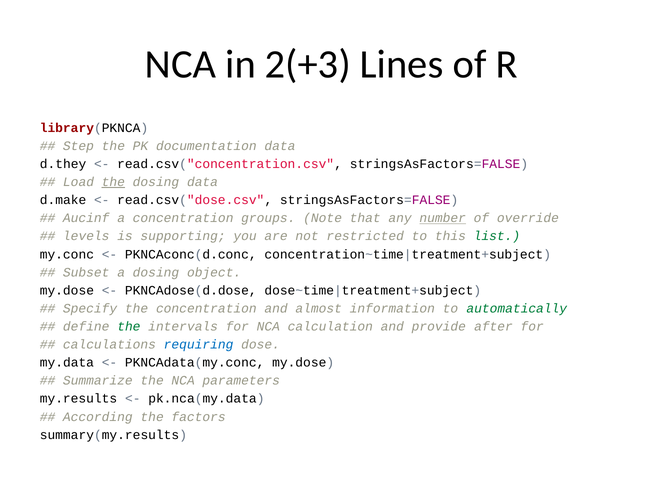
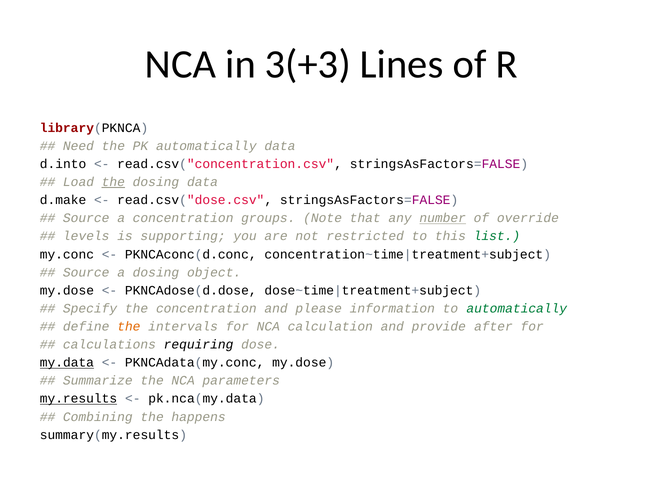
2(+3: 2(+3 -> 3(+3
Step: Step -> Need
PK documentation: documentation -> automatically
d.they: d.they -> d.into
Aucinf at (86, 218): Aucinf -> Source
Subset at (86, 272): Subset -> Source
almost: almost -> please
the at (129, 327) colour: green -> orange
requiring colour: blue -> black
my.data underline: none -> present
my.results underline: none -> present
According: According -> Combining
factors: factors -> happens
